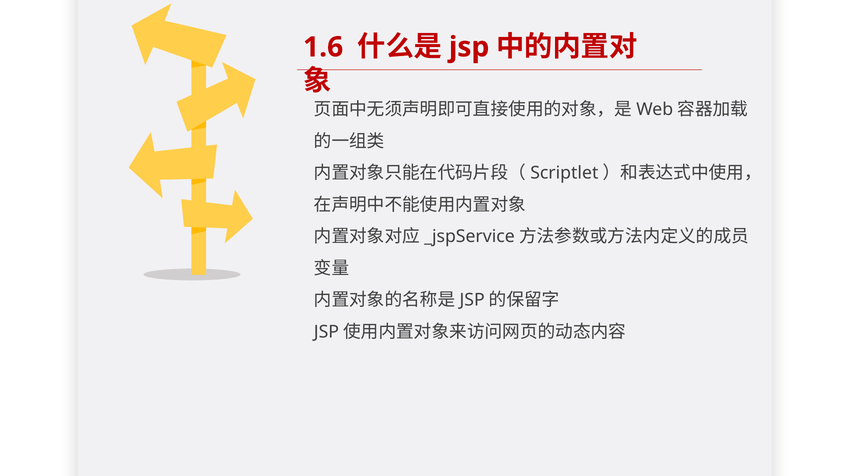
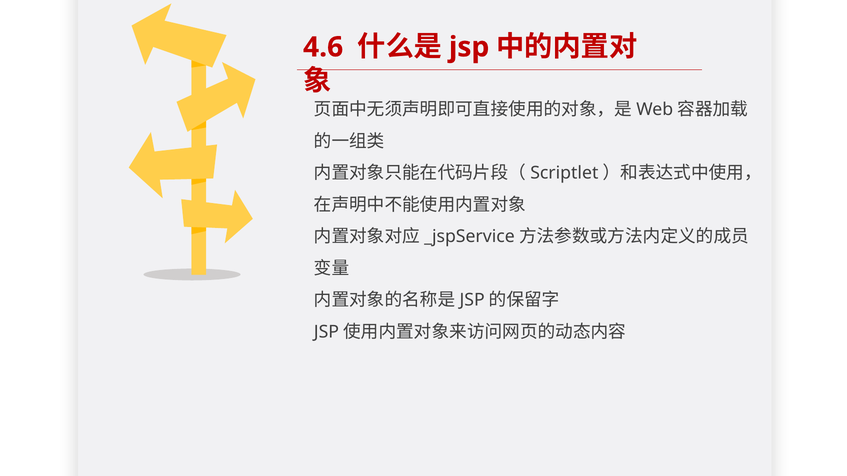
1.6: 1.6 -> 4.6
